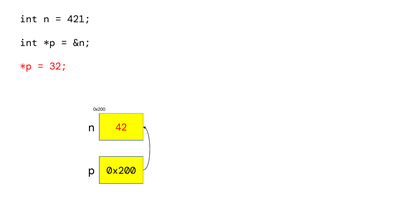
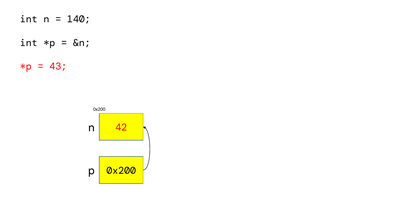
421: 421 -> 140
32: 32 -> 43
